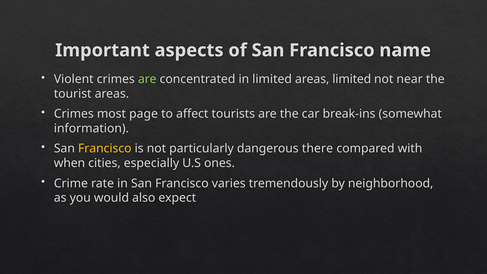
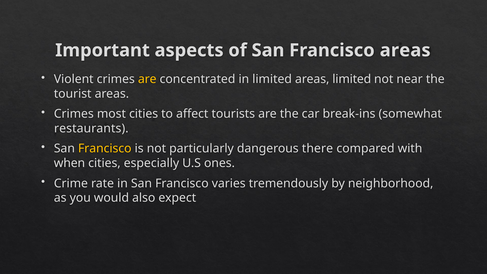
Francisco name: name -> areas
are at (147, 79) colour: light green -> yellow
most page: page -> cities
information: information -> restaurants
